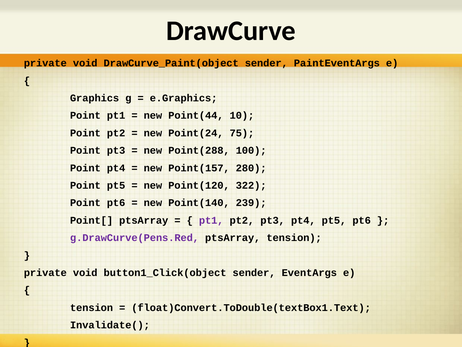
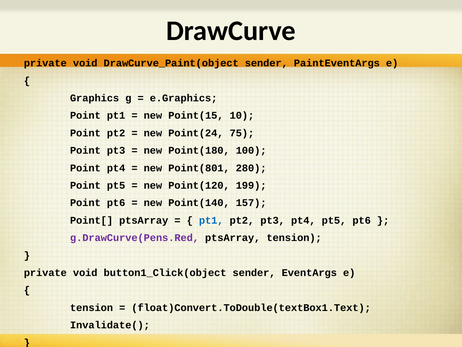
Point(44: Point(44 -> Point(15
Point(288: Point(288 -> Point(180
Point(157: Point(157 -> Point(801
322: 322 -> 199
239: 239 -> 157
pt1 at (211, 220) colour: purple -> blue
